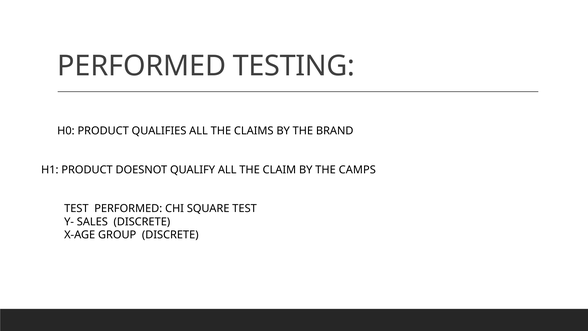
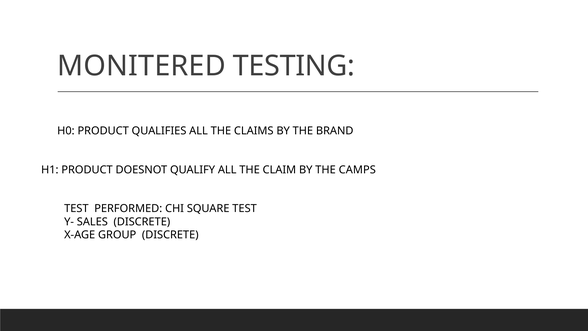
PERFORMED at (142, 66): PERFORMED -> MONITERED
